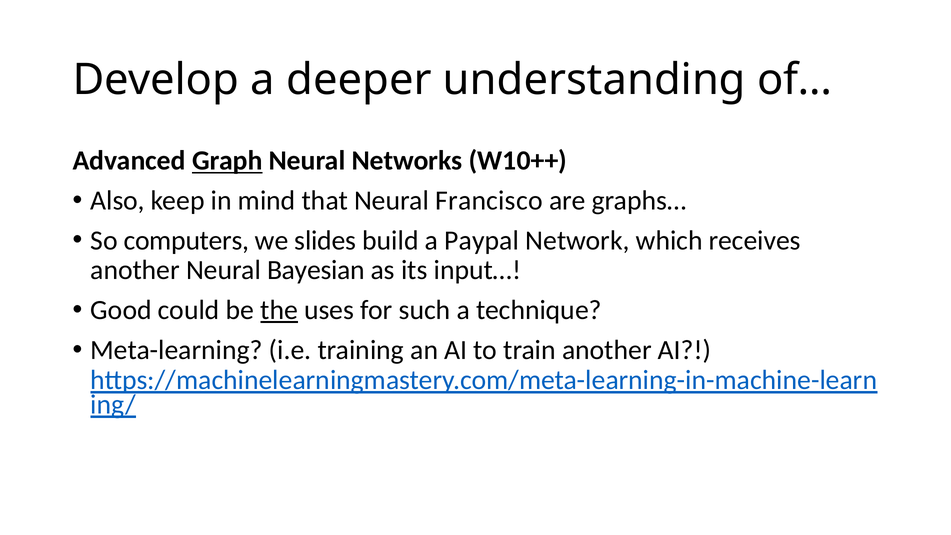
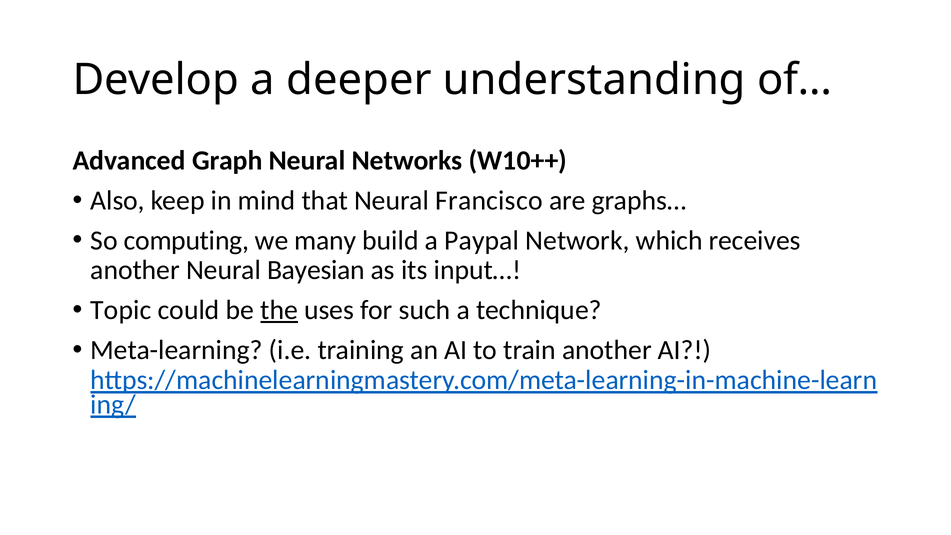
Graph underline: present -> none
computers: computers -> computing
slides: slides -> many
Good: Good -> Topic
